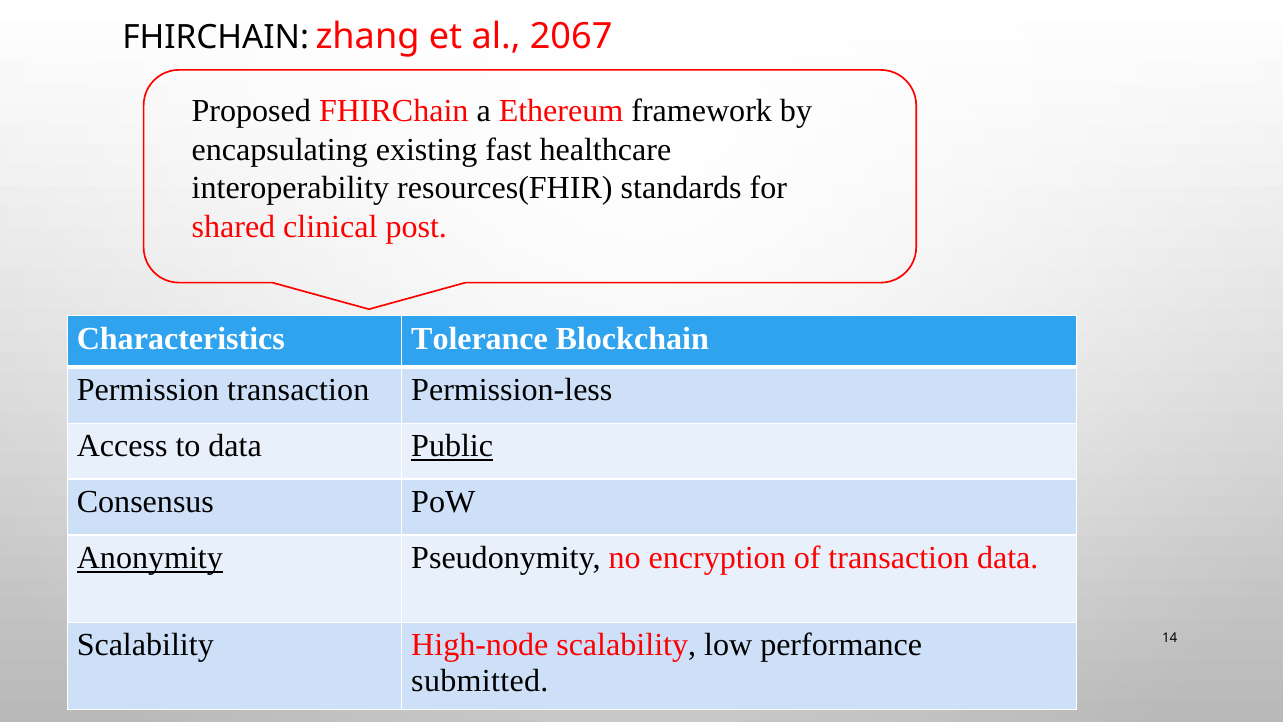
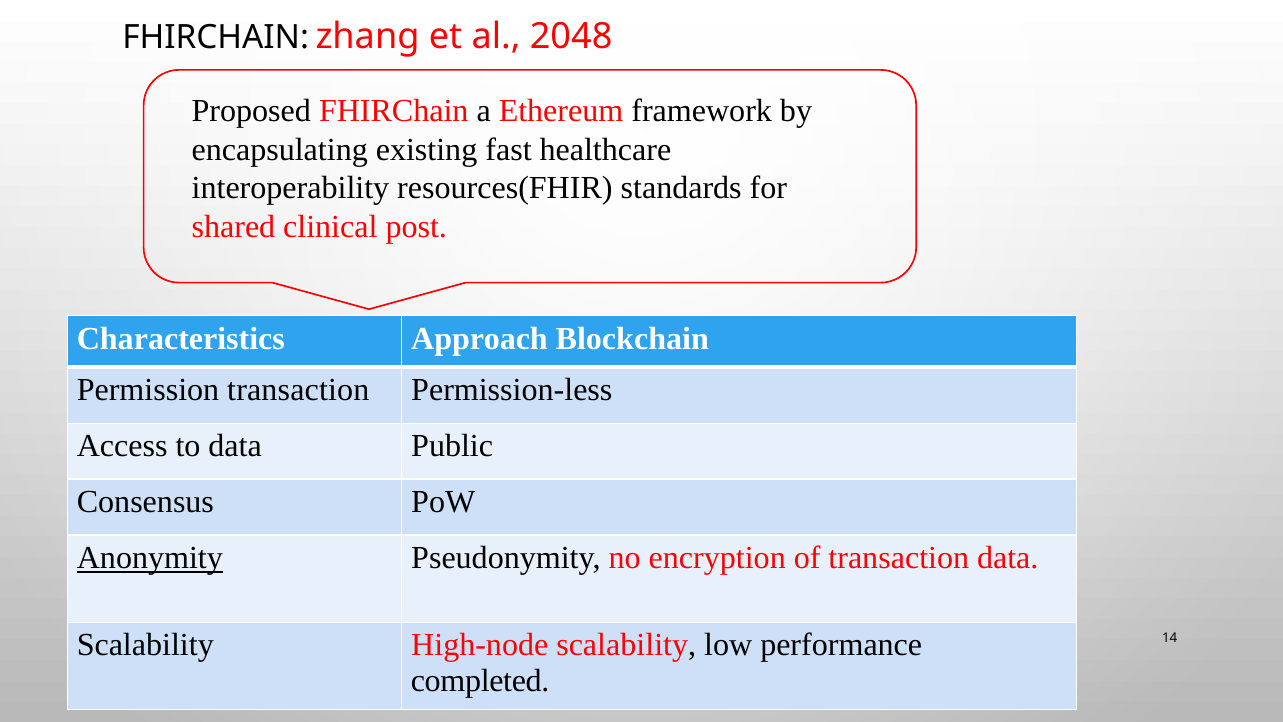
2067: 2067 -> 2048
Tolerance: Tolerance -> Approach
Public underline: present -> none
submitted: submitted -> completed
